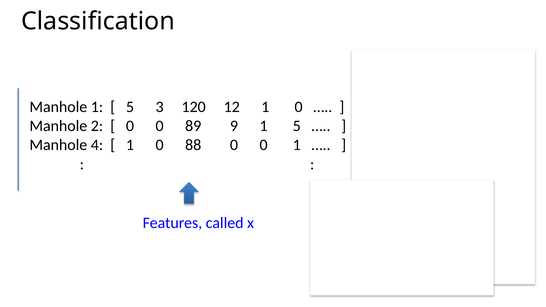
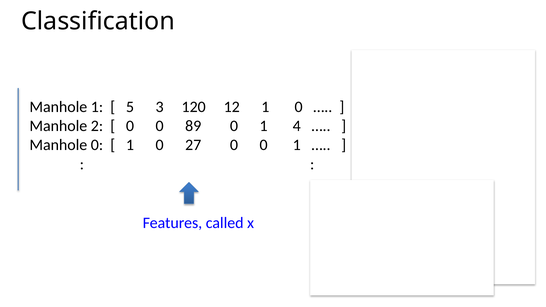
89 9: 9 -> 0
1 5: 5 -> 4
Manhole 4: 4 -> 0
88: 88 -> 27
